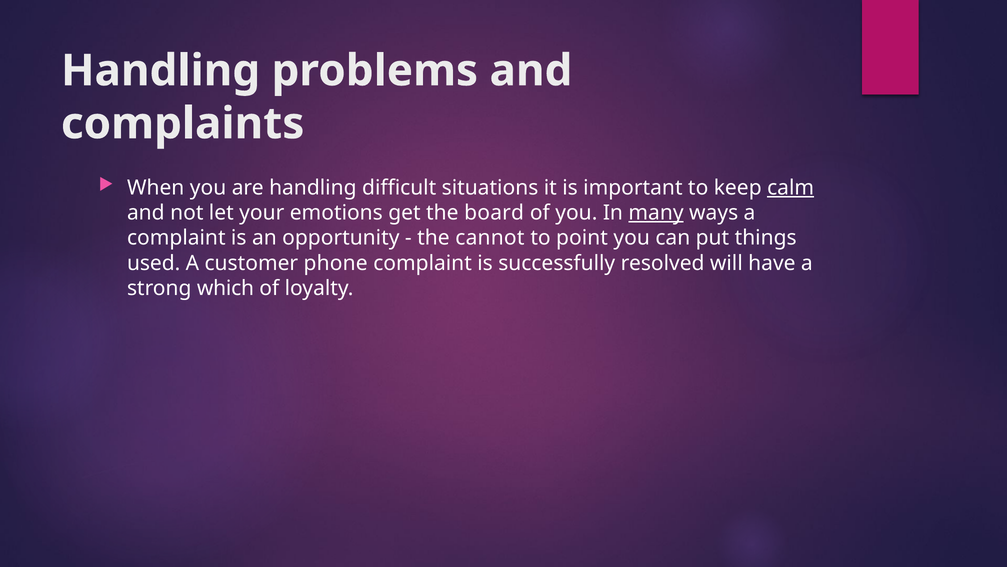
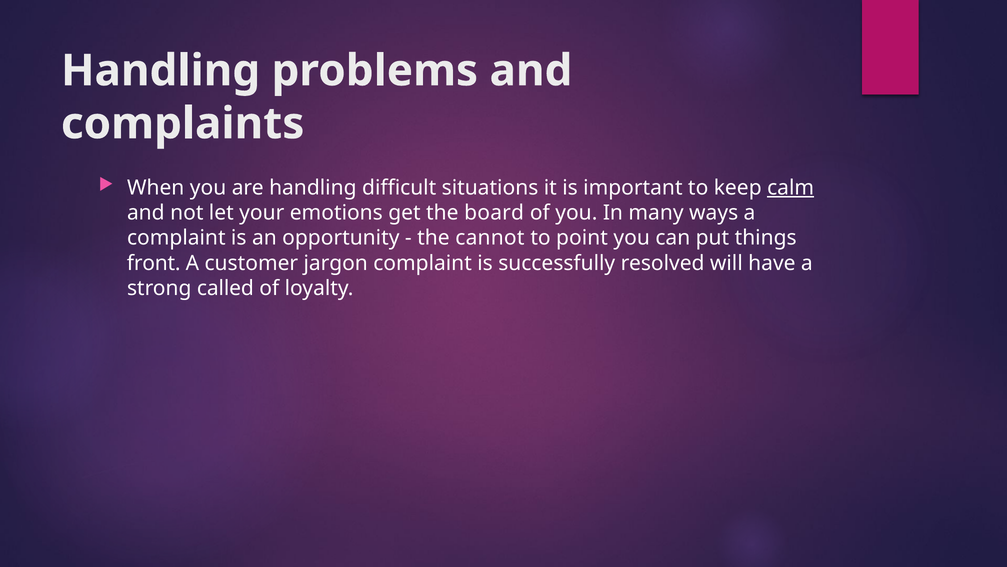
many underline: present -> none
used: used -> front
phone: phone -> jargon
which: which -> called
